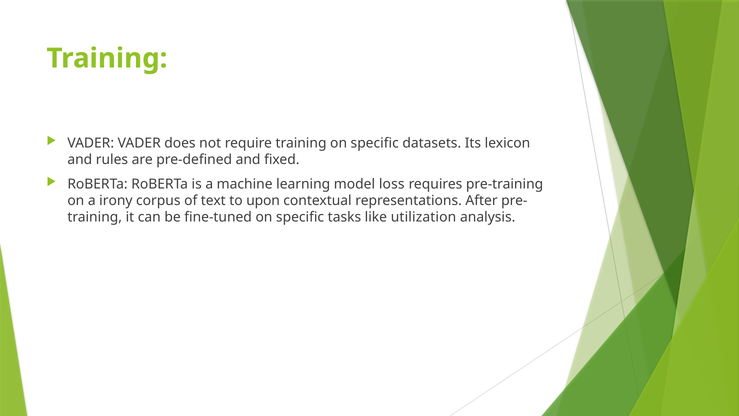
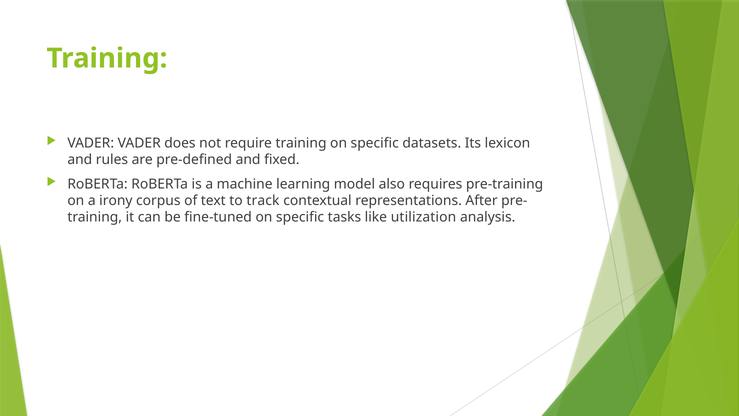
loss: loss -> also
upon: upon -> track
